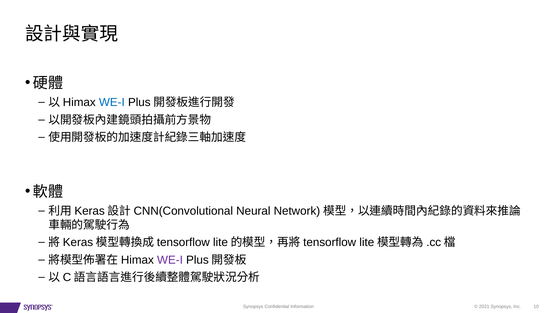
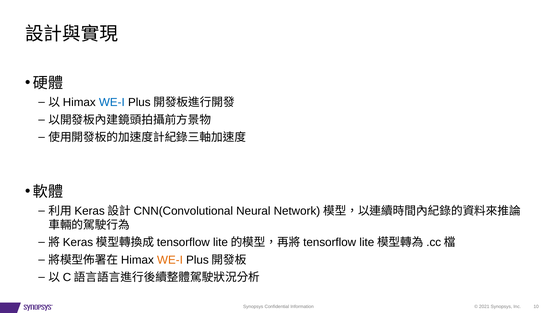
WE-I at (170, 260) colour: purple -> orange
